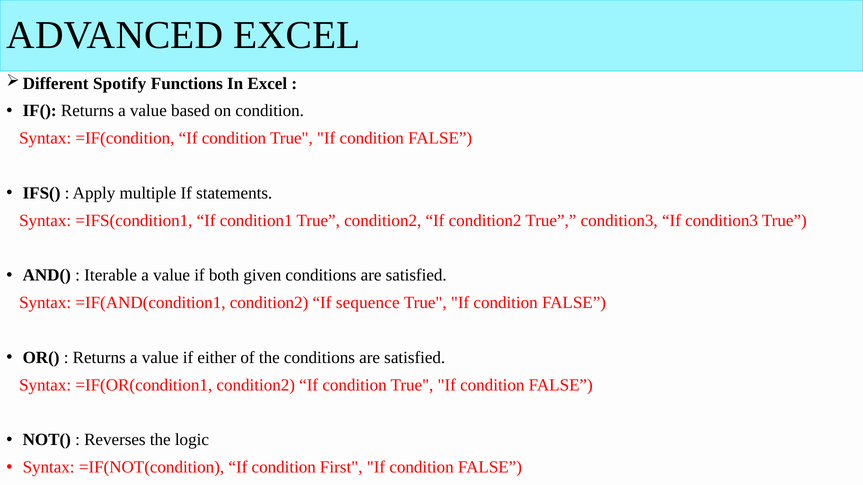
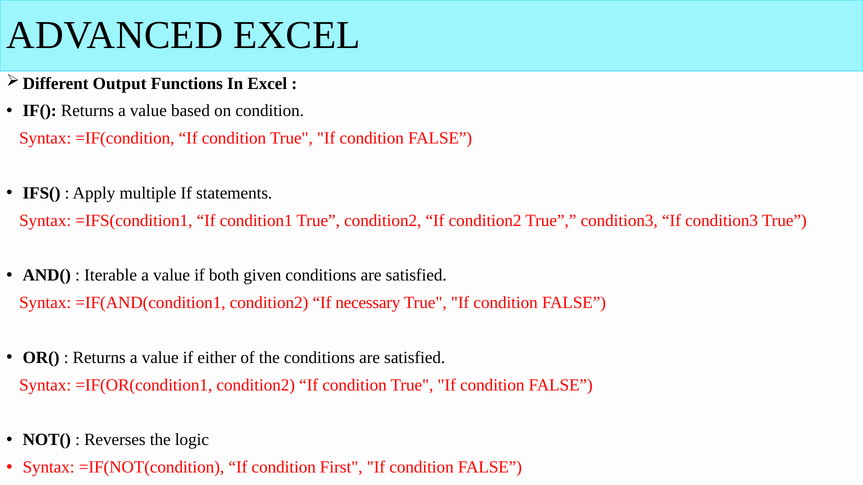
Spotify: Spotify -> Output
sequence: sequence -> necessary
